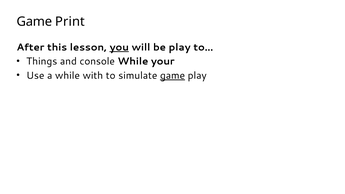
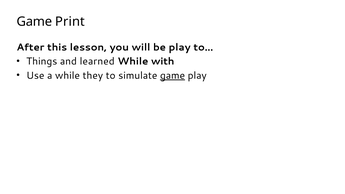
you underline: present -> none
console: console -> learned
your: your -> with
with: with -> they
